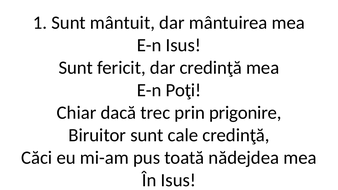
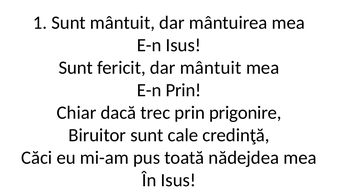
dar credinţă: credinţă -> mântuit
E-n Poţi: Poţi -> Prin
